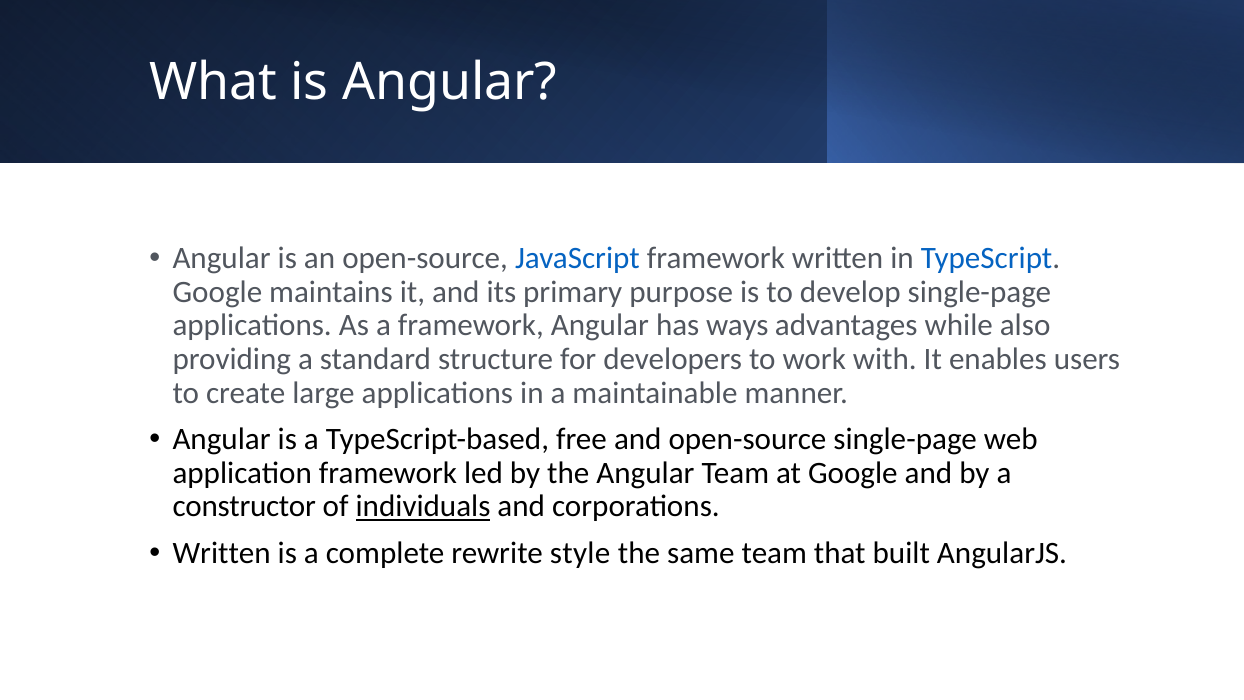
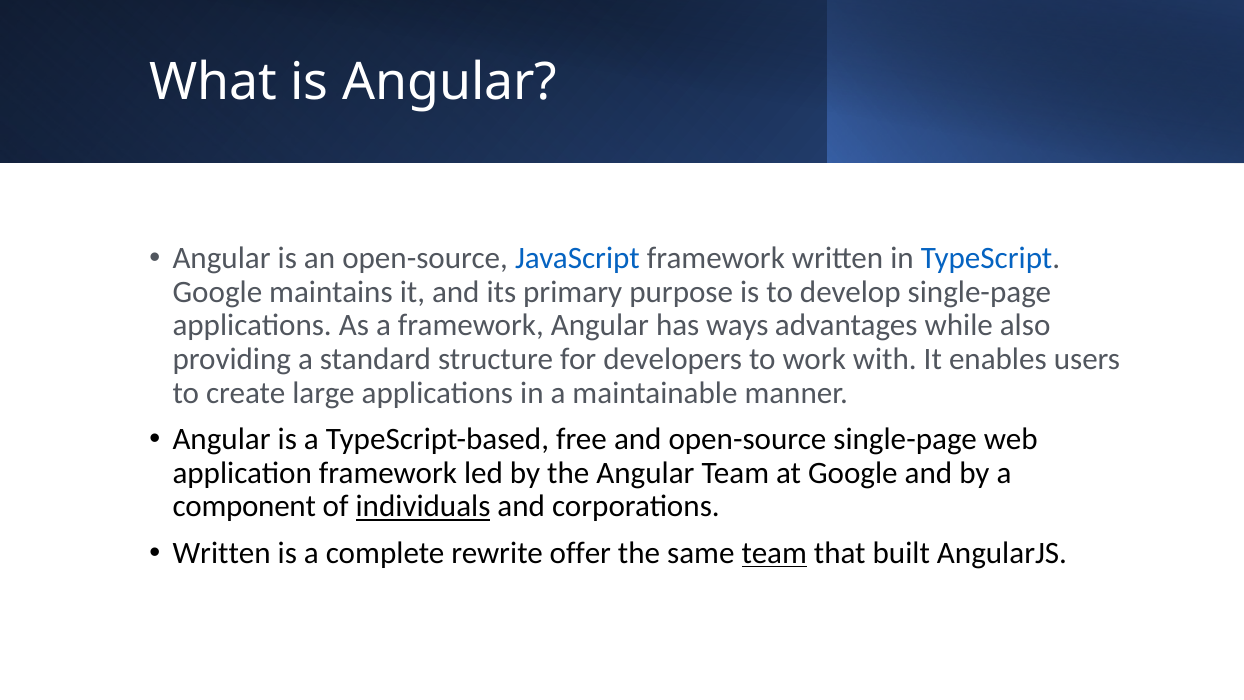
constructor: constructor -> component
style: style -> offer
team at (774, 553) underline: none -> present
